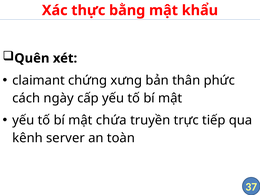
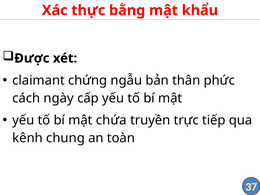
Quên: Quên -> Được
xưng: xưng -> ngẫu
server: server -> chung
